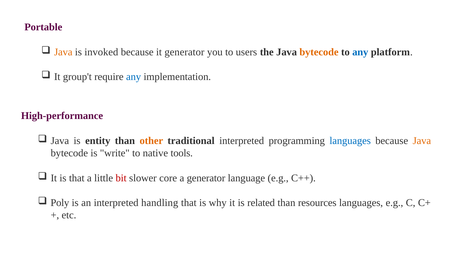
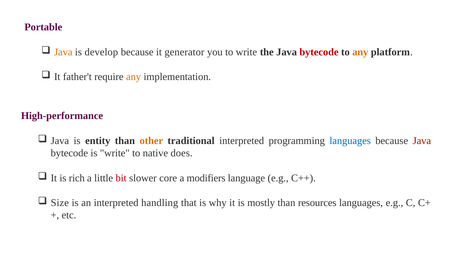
invoked: invoked -> develop
to users: users -> write
bytecode at (319, 52) colour: orange -> red
any at (360, 52) colour: blue -> orange
group't: group't -> father't
any at (134, 77) colour: blue -> orange
Java at (422, 141) colour: orange -> red
tools: tools -> does
is that: that -> rich
a generator: generator -> modifiers
Poly: Poly -> Size
related: related -> mostly
